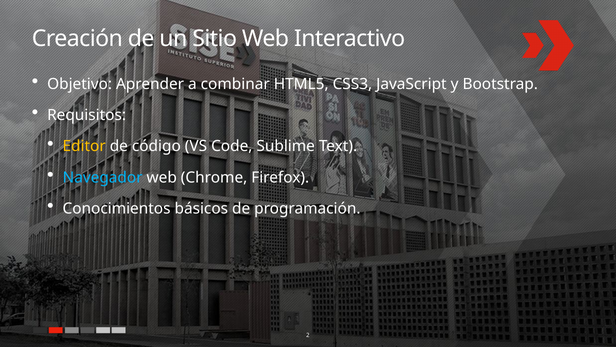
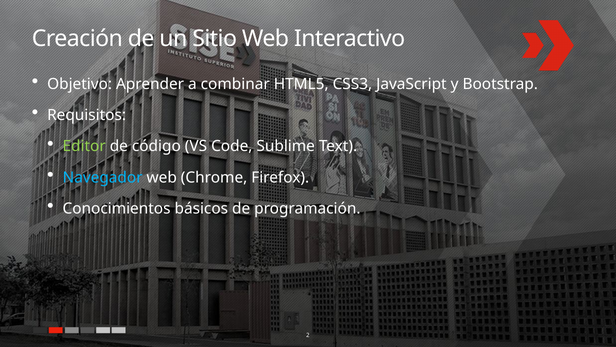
Editor colour: yellow -> light green
